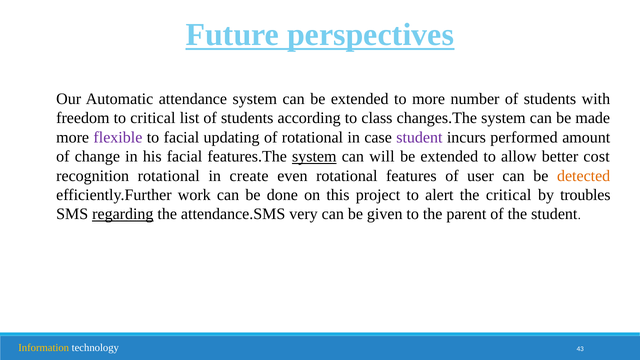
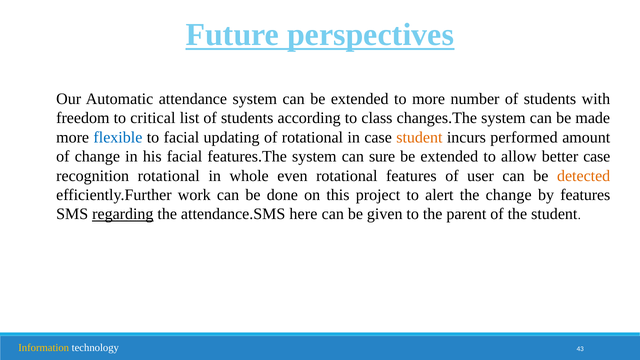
flexible colour: purple -> blue
student at (419, 137) colour: purple -> orange
system at (314, 157) underline: present -> none
will: will -> sure
better cost: cost -> case
create: create -> whole
the critical: critical -> change
by troubles: troubles -> features
very: very -> here
